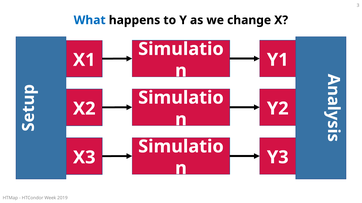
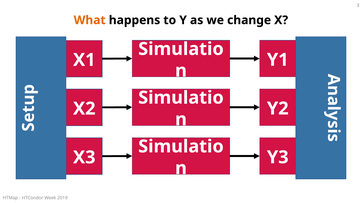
What colour: blue -> orange
